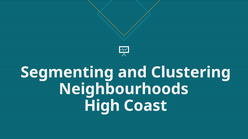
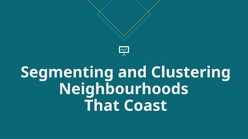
High: High -> That
